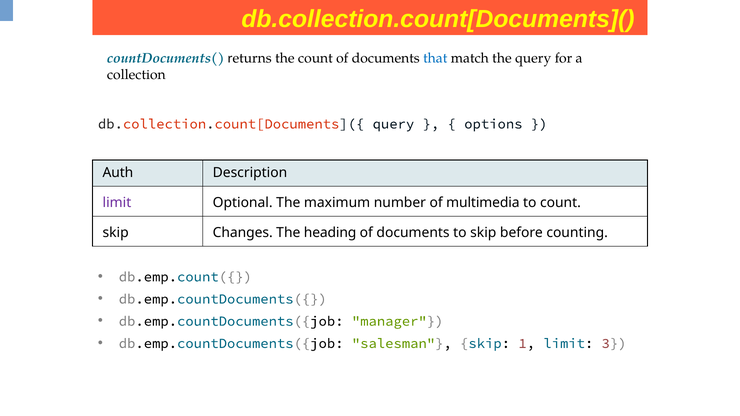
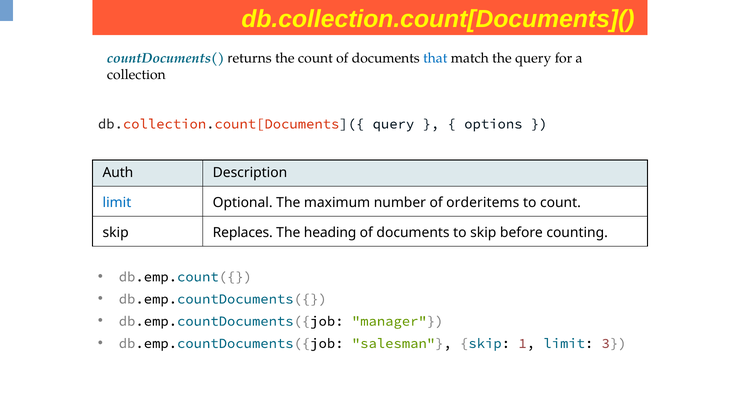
limit at (117, 203) colour: purple -> blue
multimedia: multimedia -> orderitems
Changes: Changes -> Replaces
